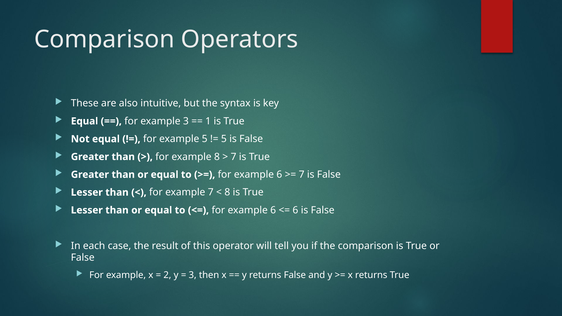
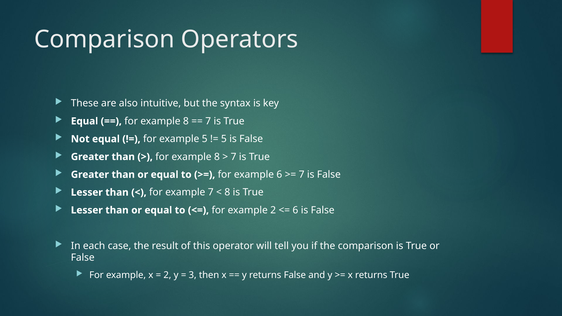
3 at (186, 121): 3 -> 8
1 at (208, 121): 1 -> 7
6 at (273, 210): 6 -> 2
